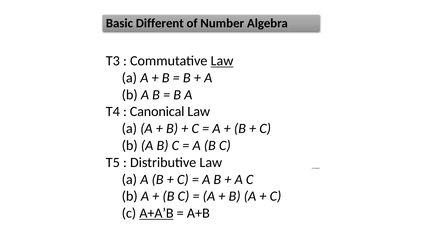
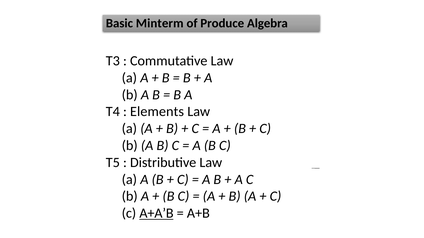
Different: Different -> Minterm
Number: Number -> Produce
Law at (222, 61) underline: present -> none
Canonical: Canonical -> Elements
